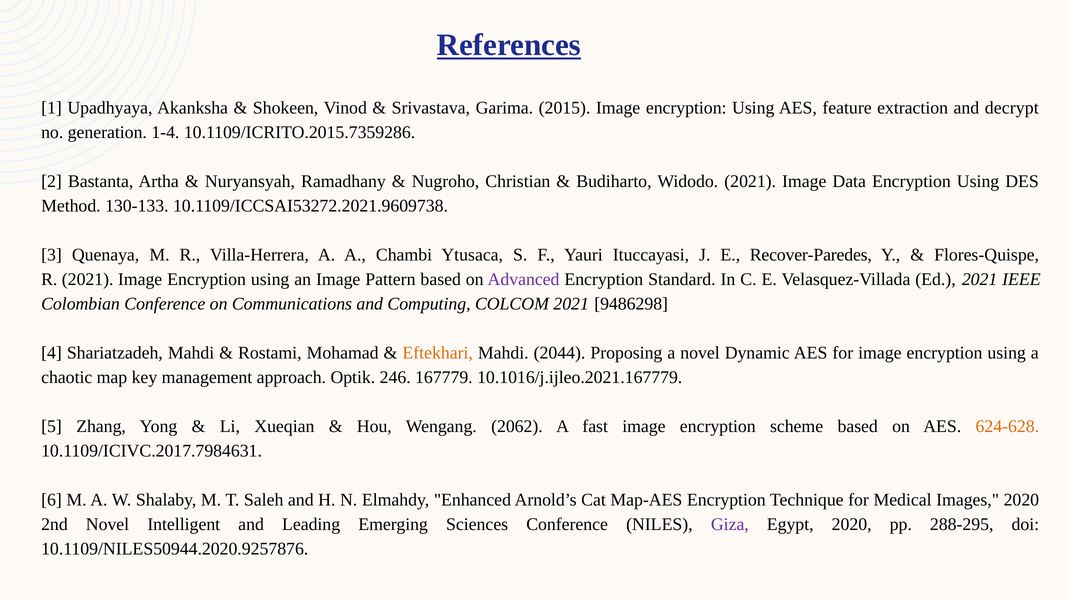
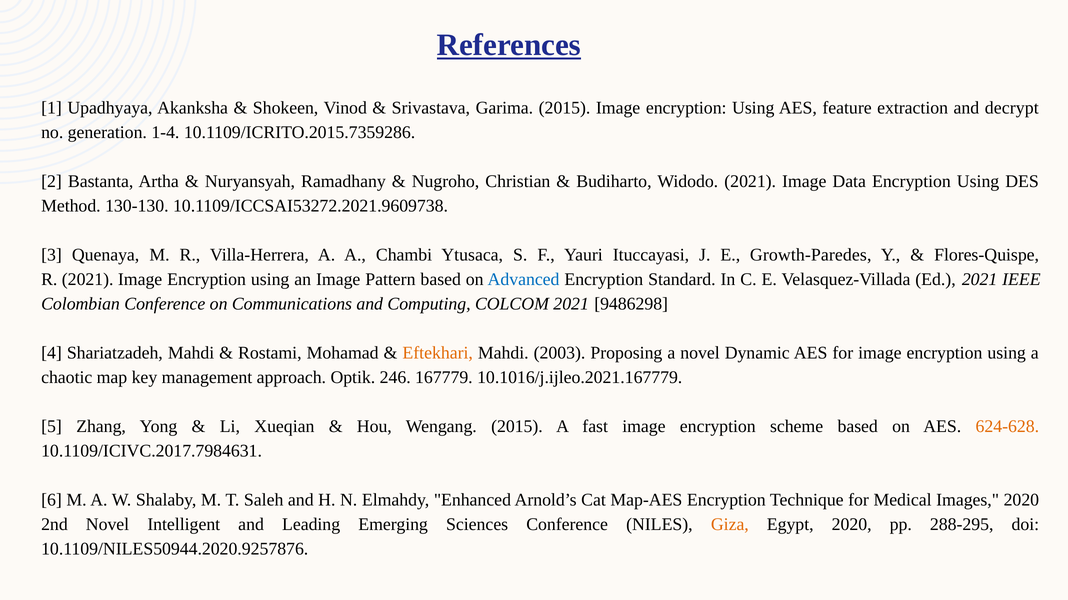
130-133: 130-133 -> 130-130
Recover-Paredes: Recover-Paredes -> Growth-Paredes
Advanced colour: purple -> blue
2044: 2044 -> 2003
Wengang 2062: 2062 -> 2015
Giza colour: purple -> orange
